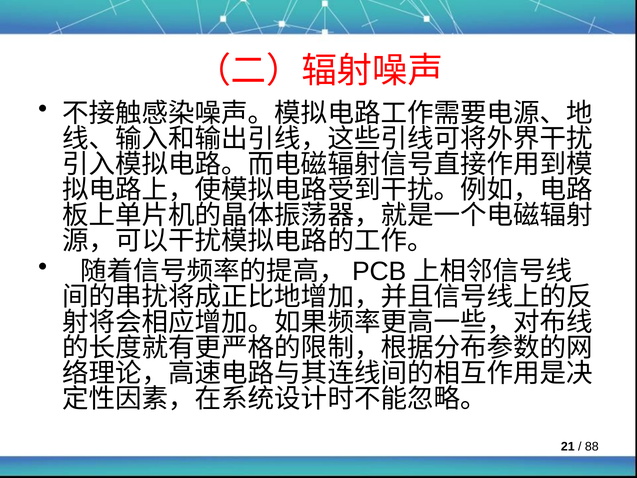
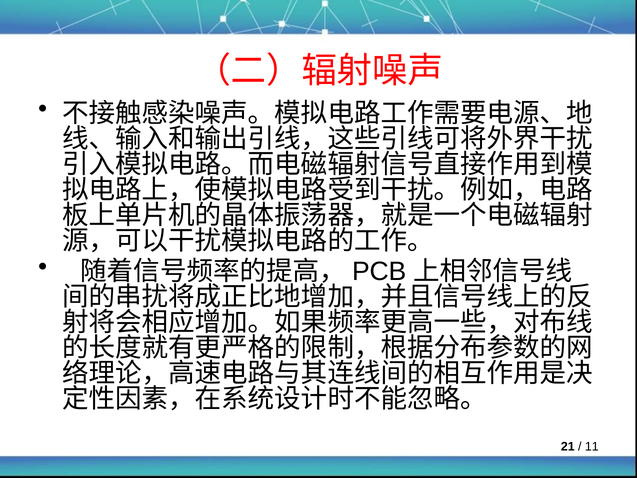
88: 88 -> 11
